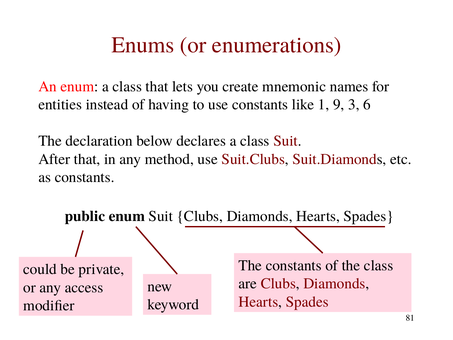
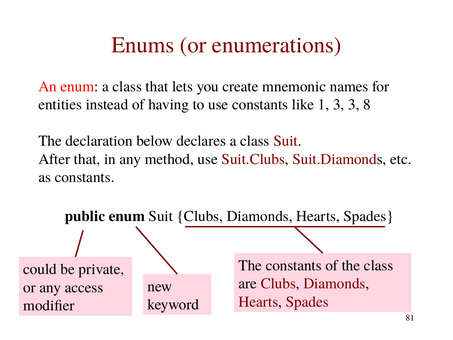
1 9: 9 -> 3
6: 6 -> 8
